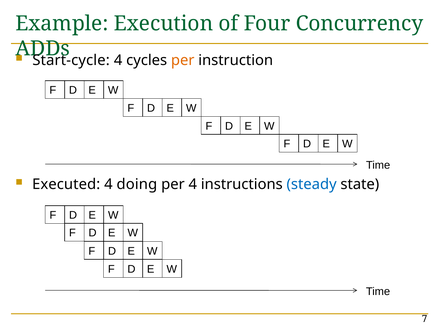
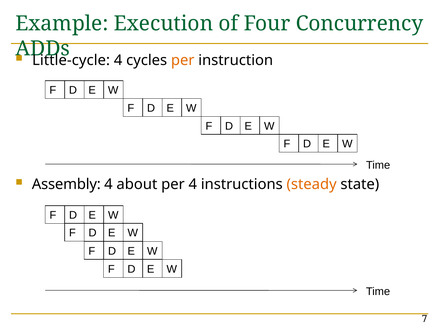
Start-cycle: Start-cycle -> Little-cycle
Executed: Executed -> Assembly
doing: doing -> about
steady colour: blue -> orange
